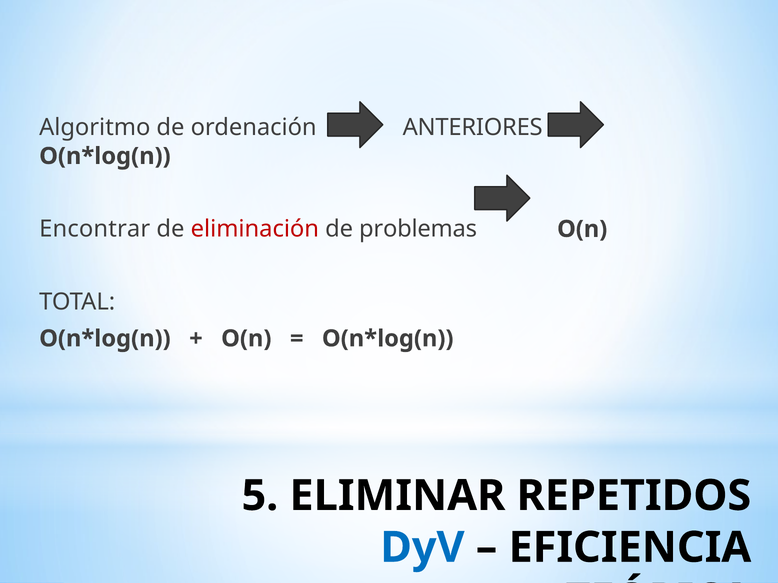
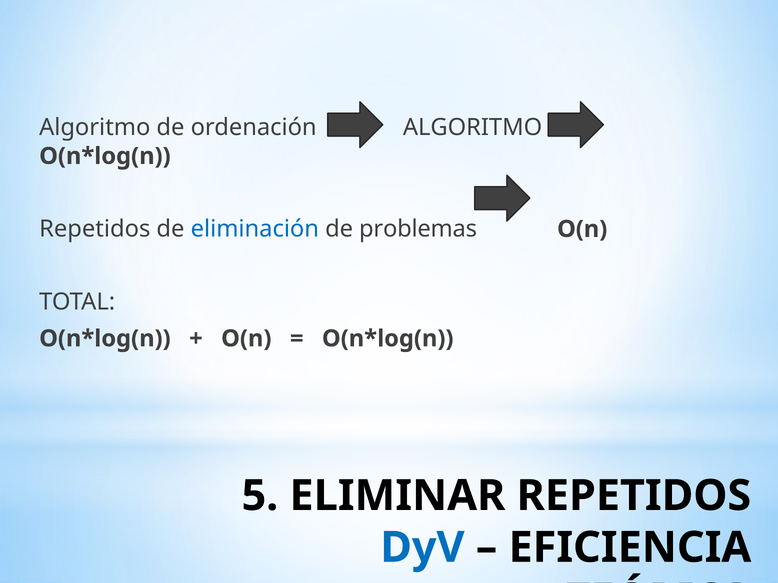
ordenación ANTERIORES: ANTERIORES -> ALGORITMO
Encontrar at (95, 229): Encontrar -> Repetidos
eliminación colour: red -> blue
